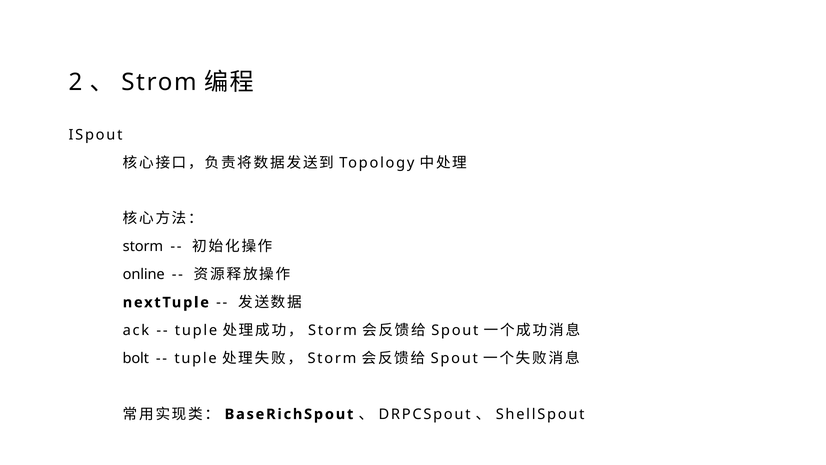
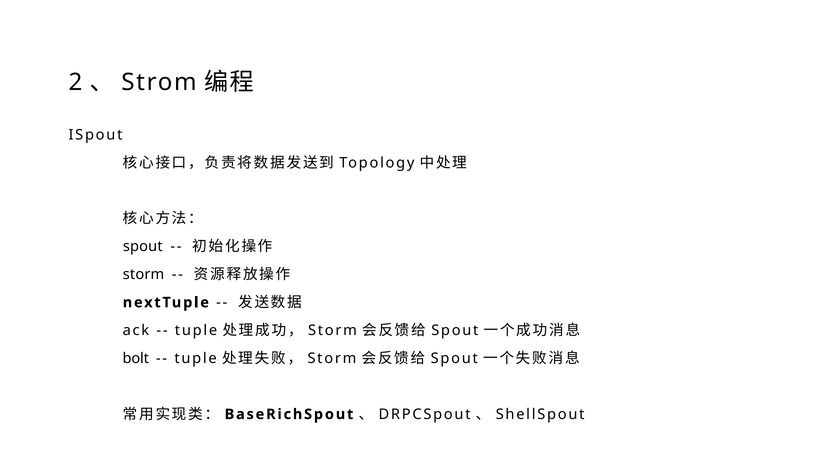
storm at (143, 246): storm -> spout
online at (144, 274): online -> storm
